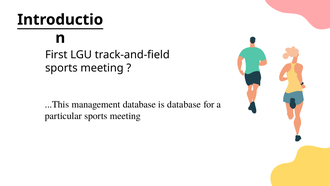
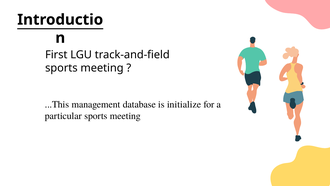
is database: database -> initialize
